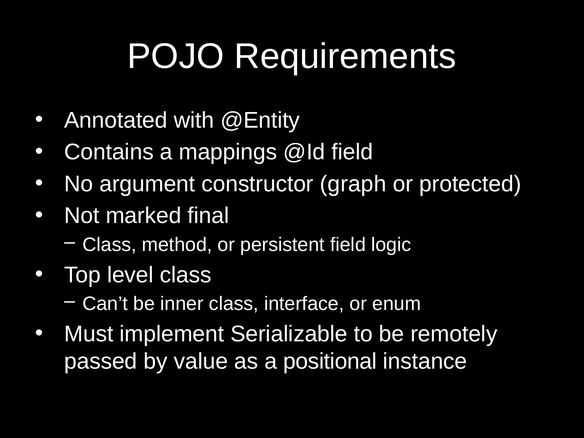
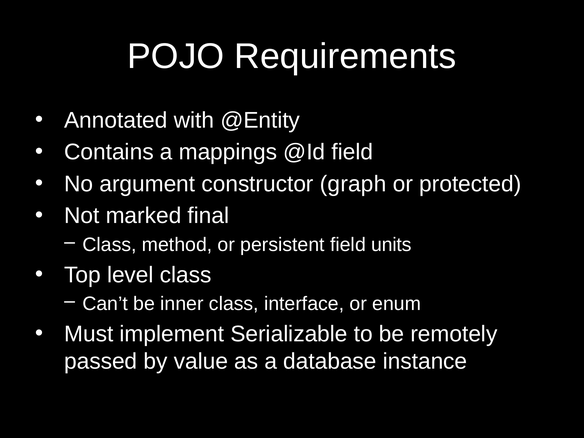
logic: logic -> units
positional: positional -> database
